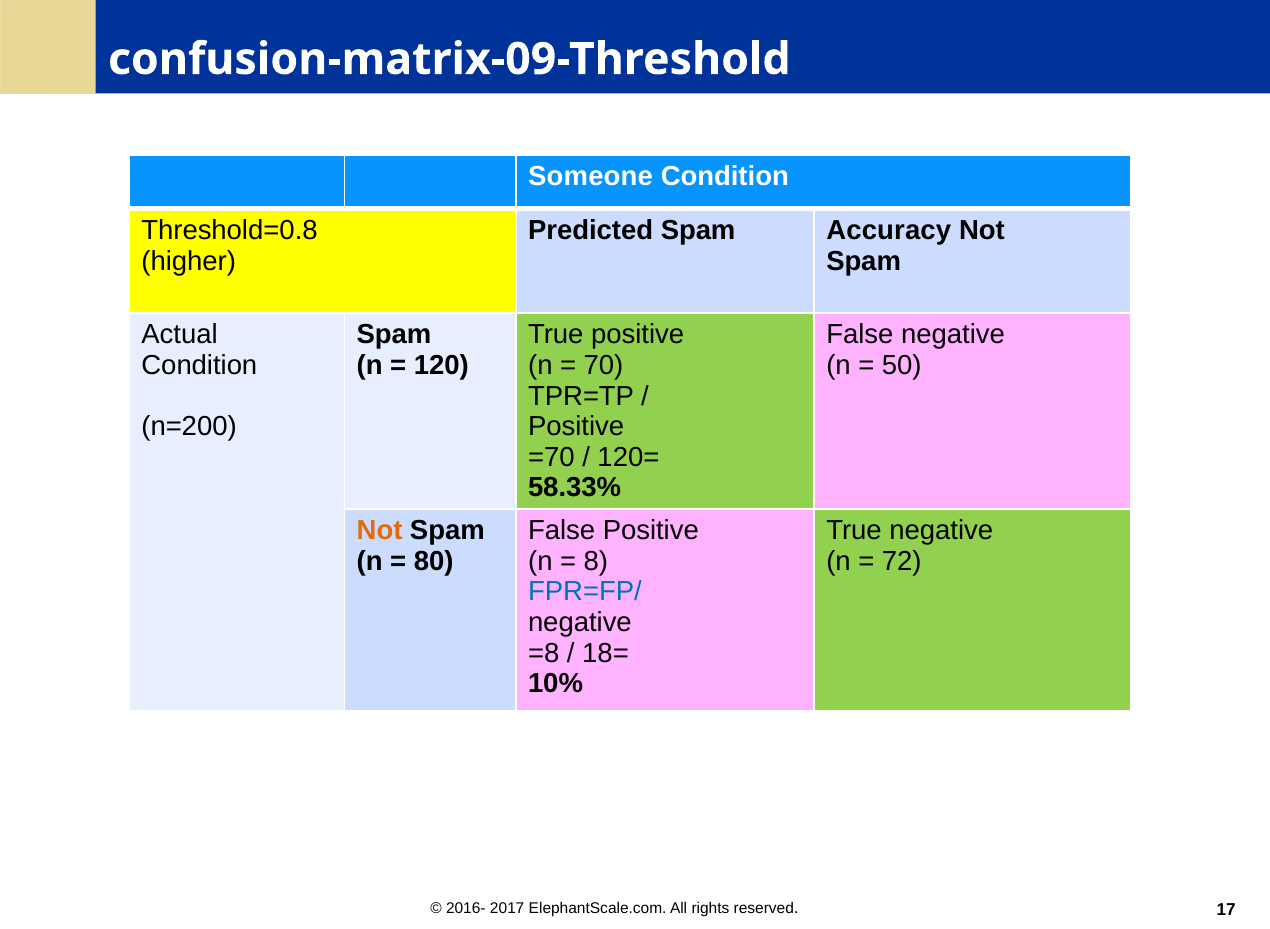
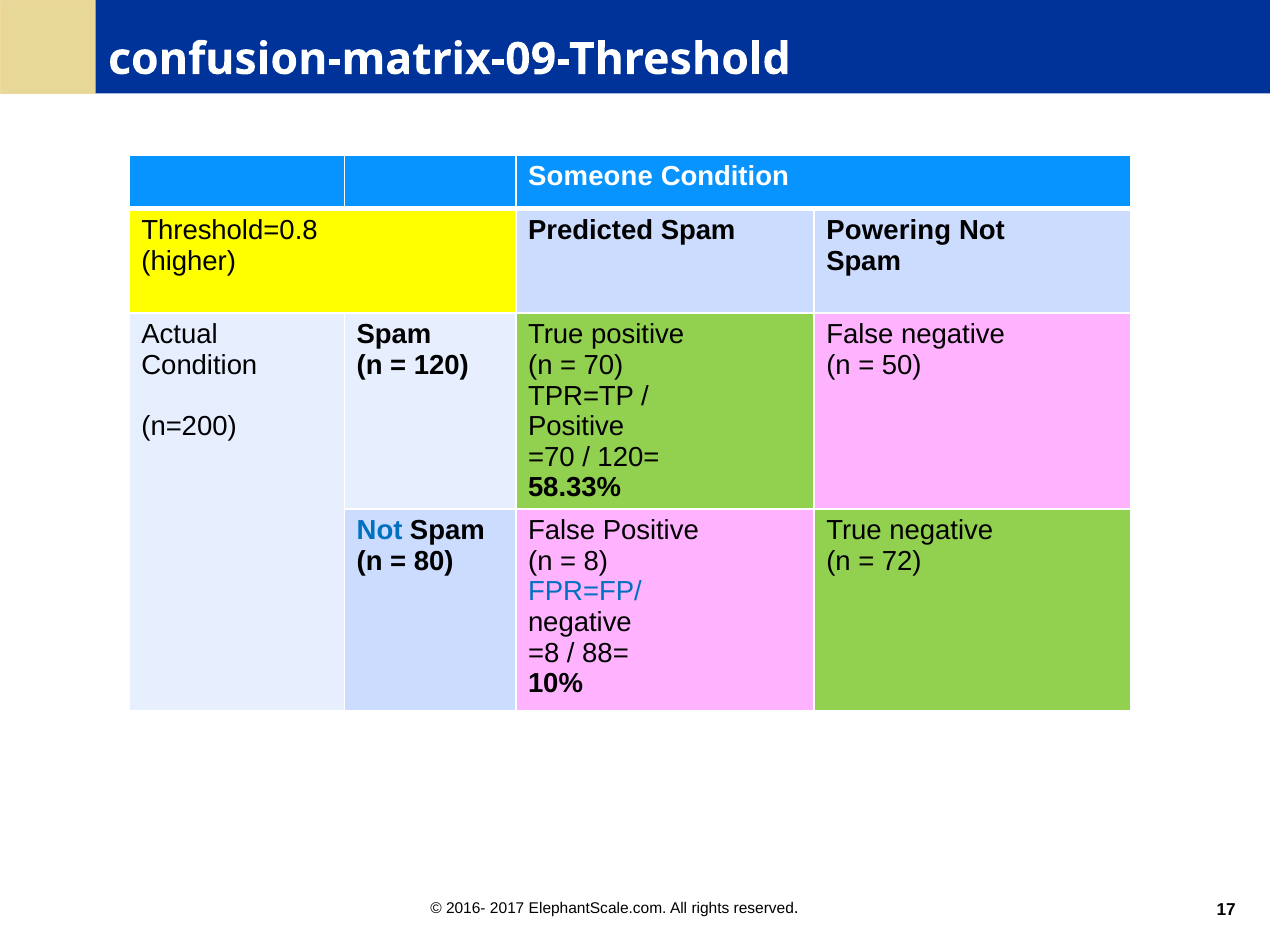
Accuracy: Accuracy -> Powering
Not at (380, 531) colour: orange -> blue
18=: 18= -> 88=
